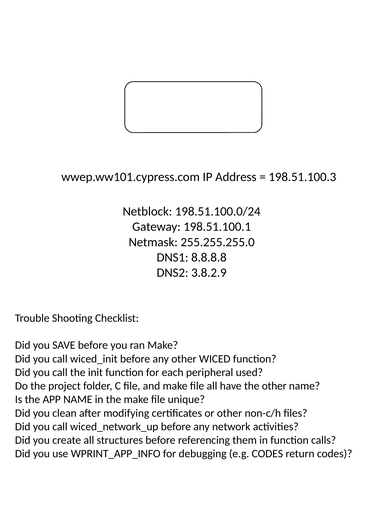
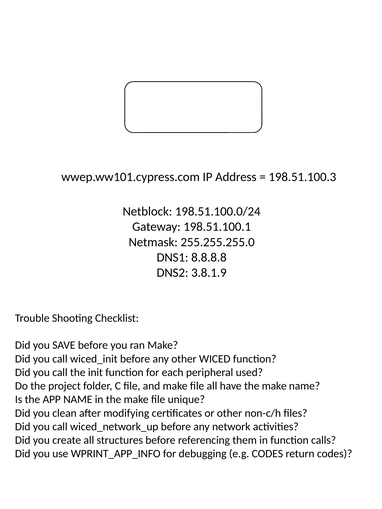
3.8.2.9: 3.8.2.9 -> 3.8.1.9
have the other: other -> make
